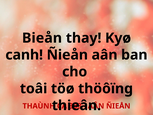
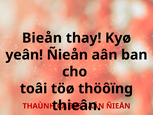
canh: canh -> yeân
